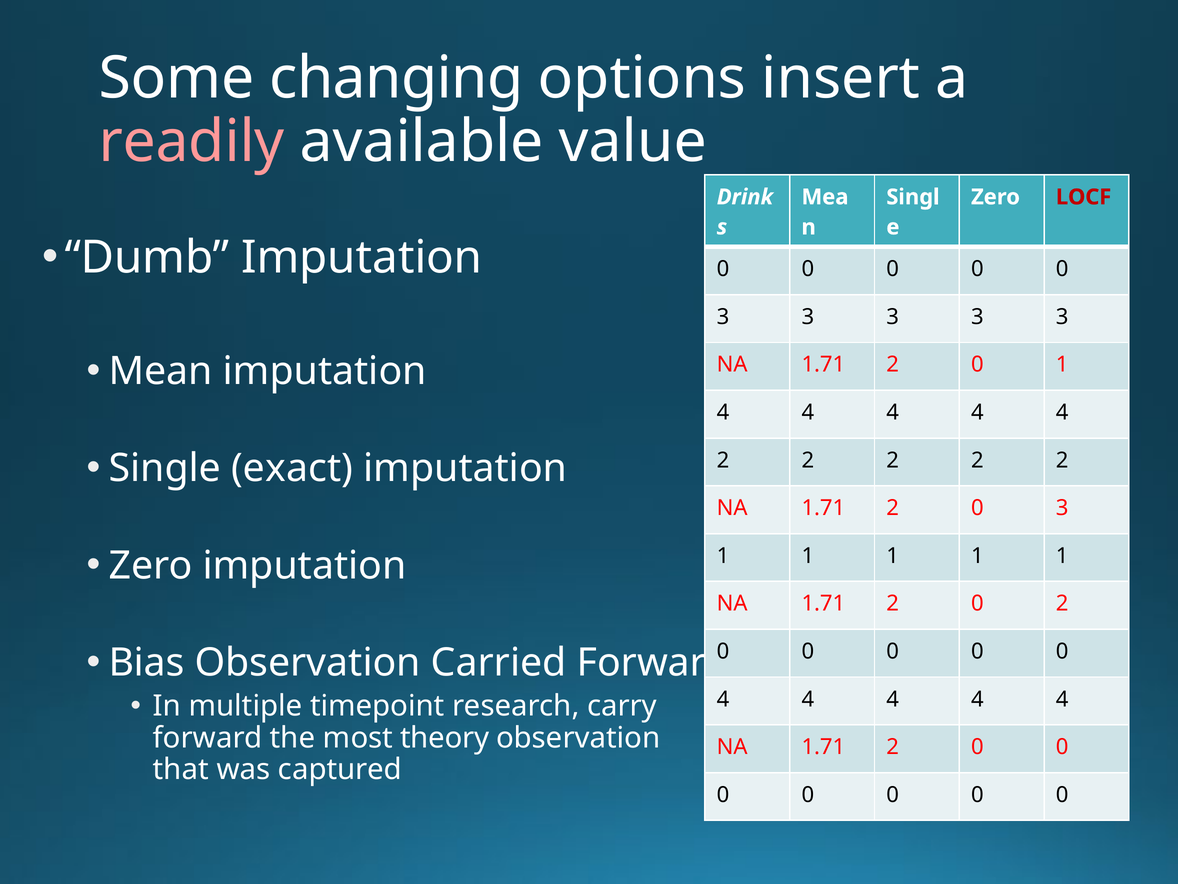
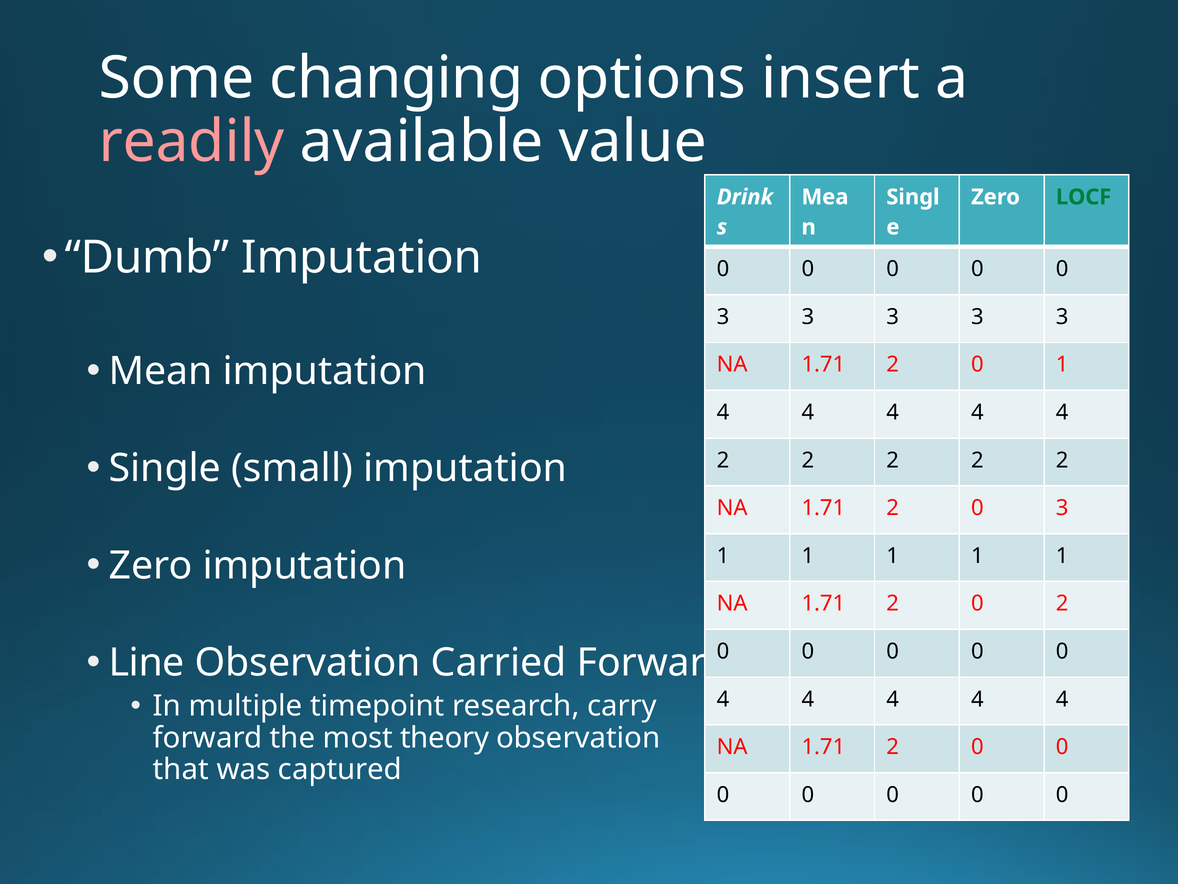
LOCF colour: red -> green
exact: exact -> small
Bias: Bias -> Line
